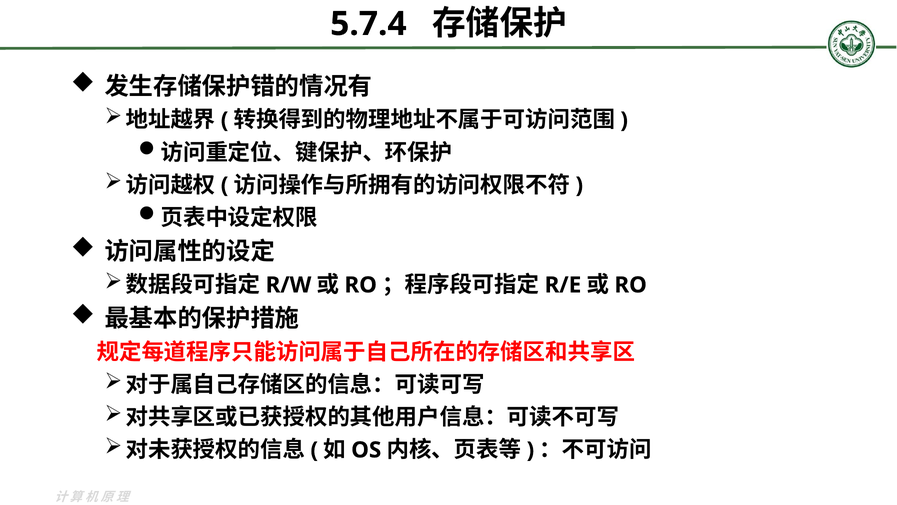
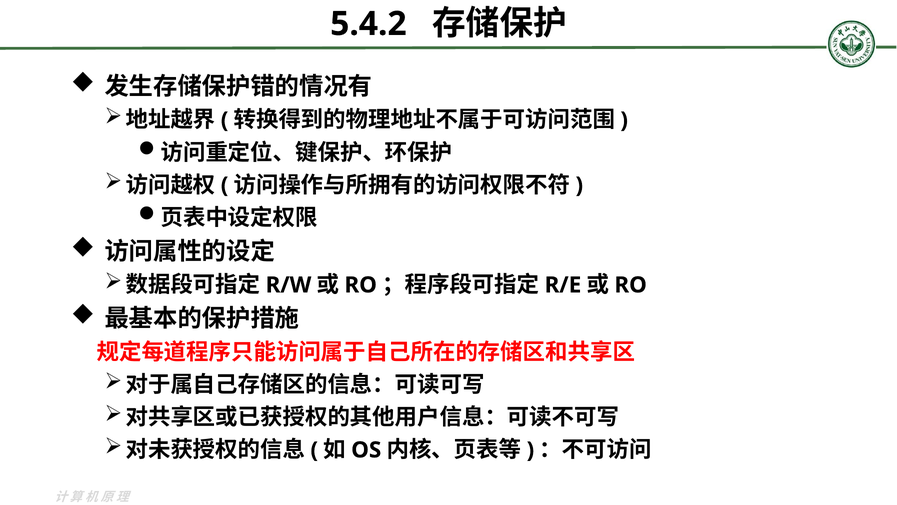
5.7.4: 5.7.4 -> 5.4.2
